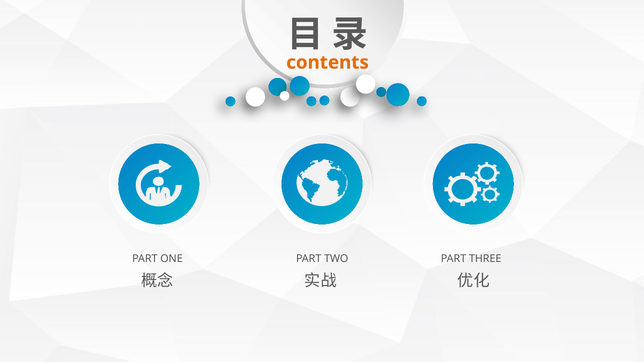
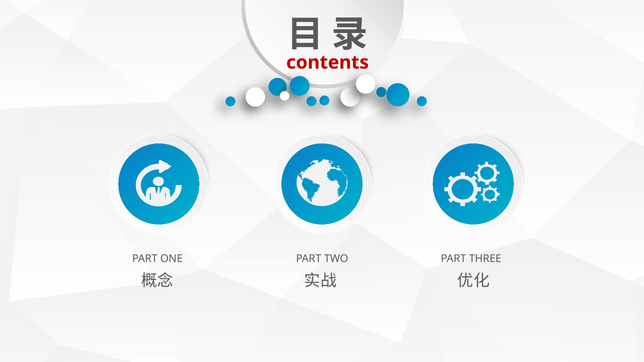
contents colour: orange -> red
